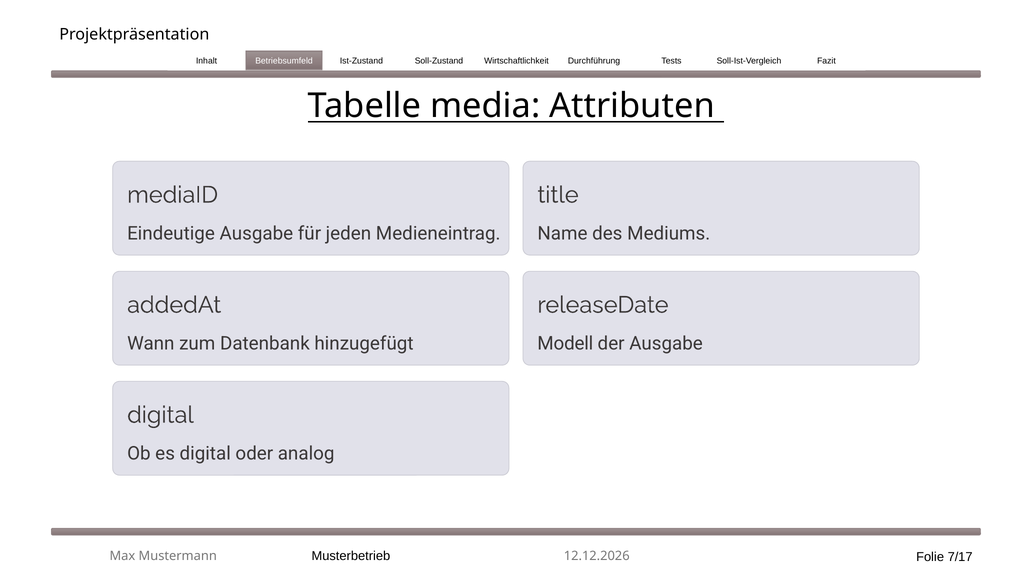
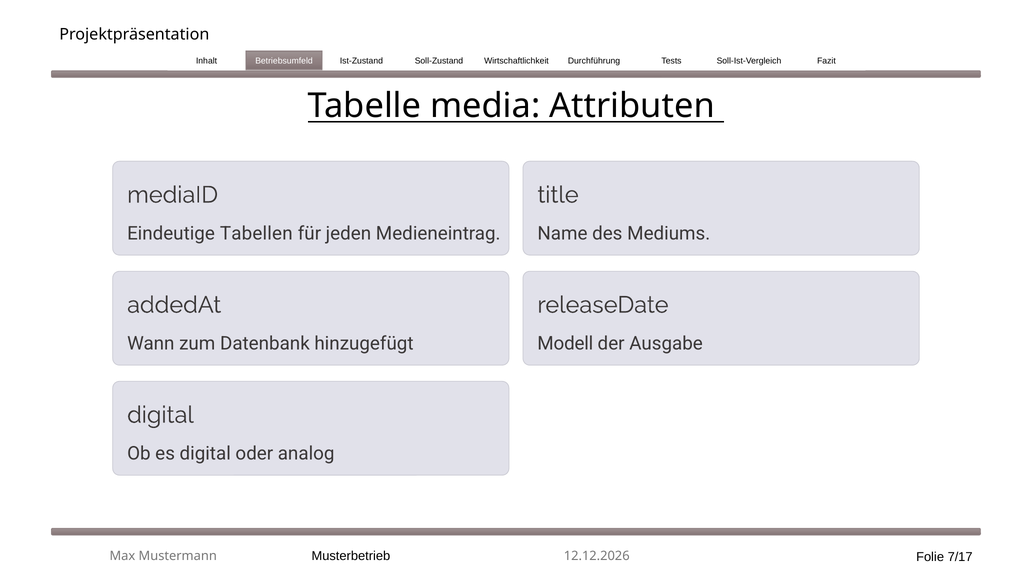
Eindeutige Ausgabe: Ausgabe -> Tabellen
